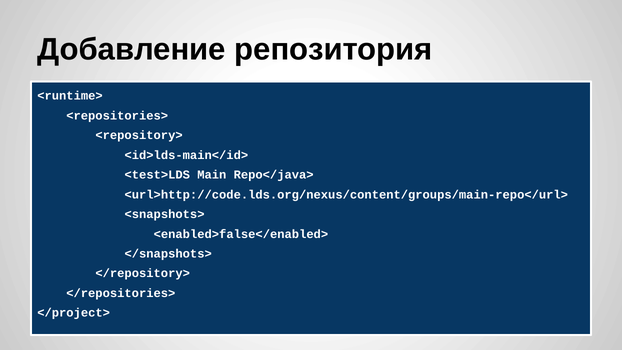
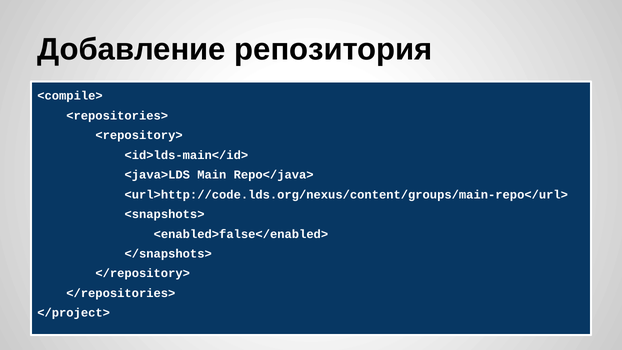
<runtime>: <runtime> -> <compile>
<test>LDS: <test>LDS -> <java>LDS
